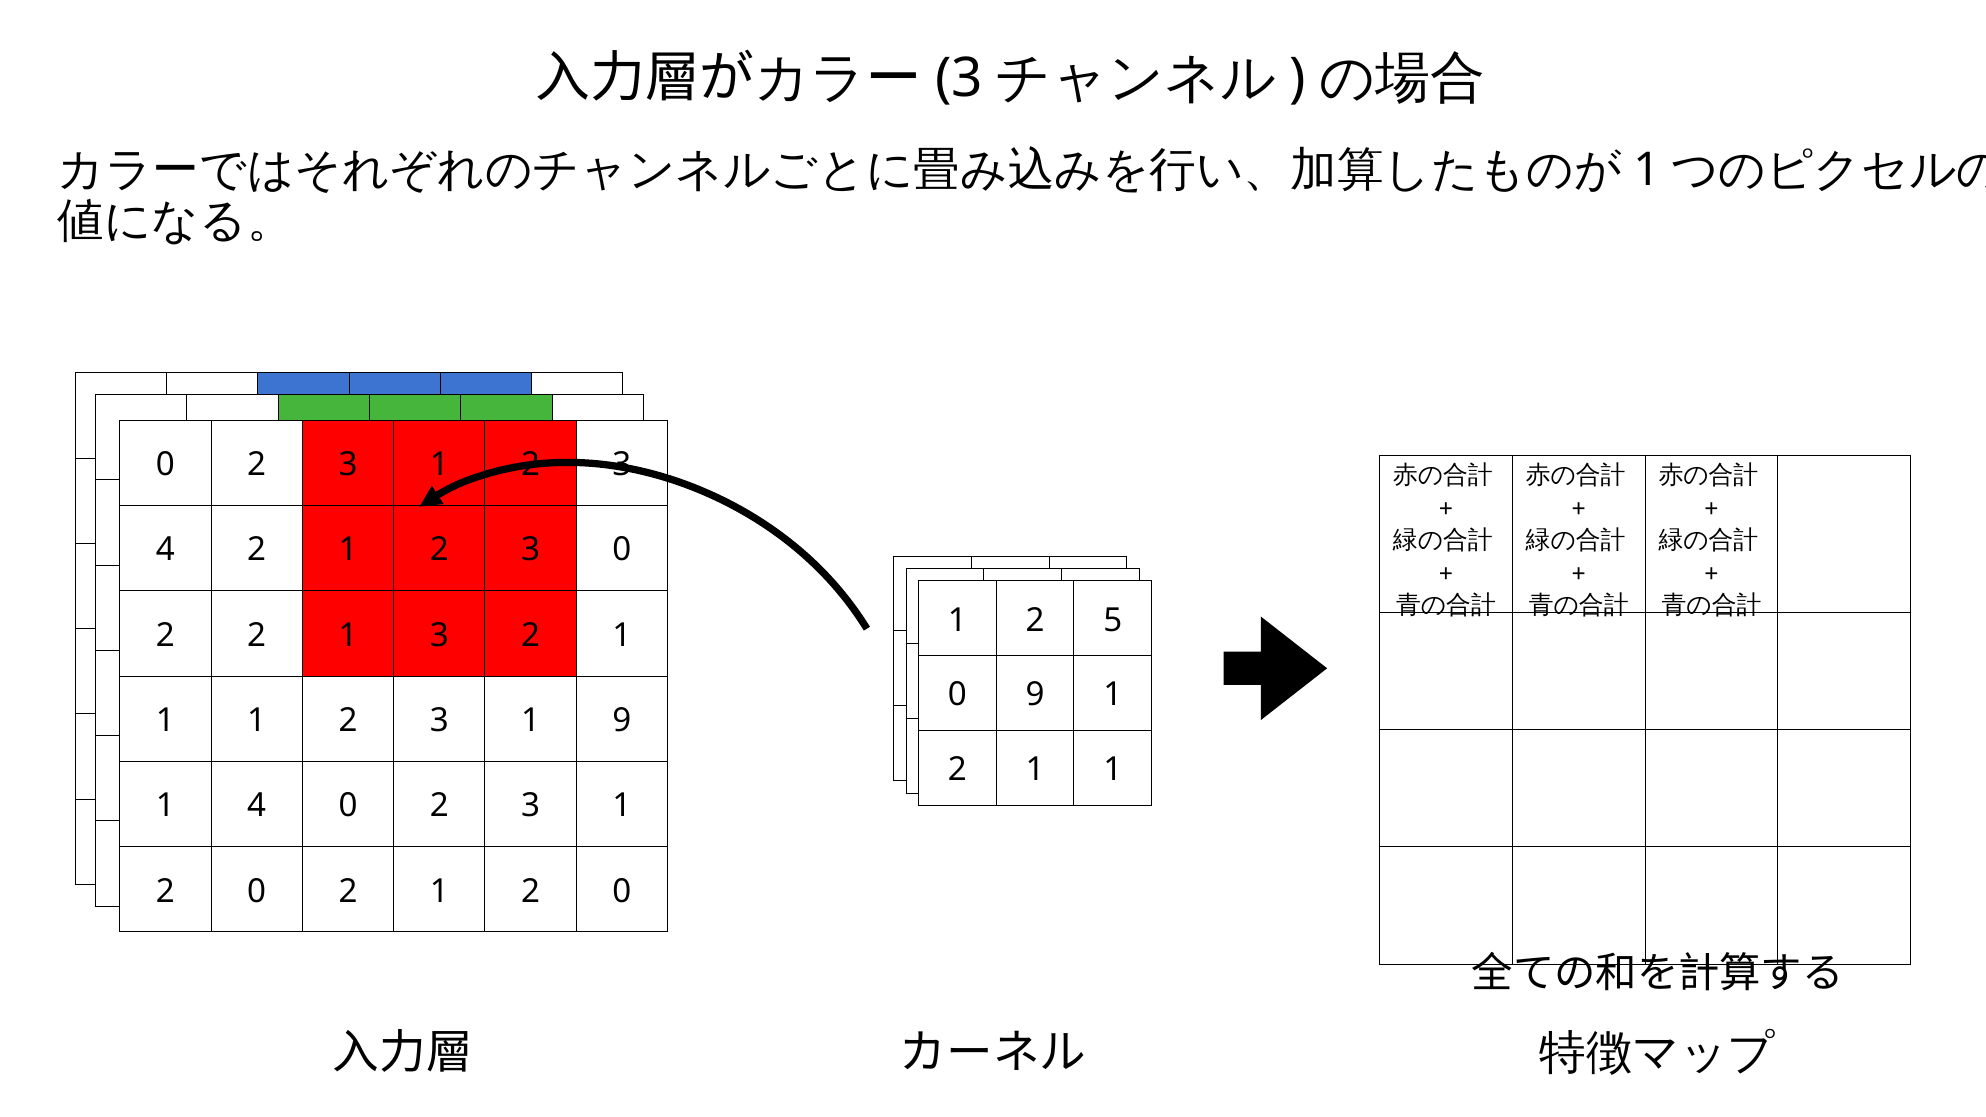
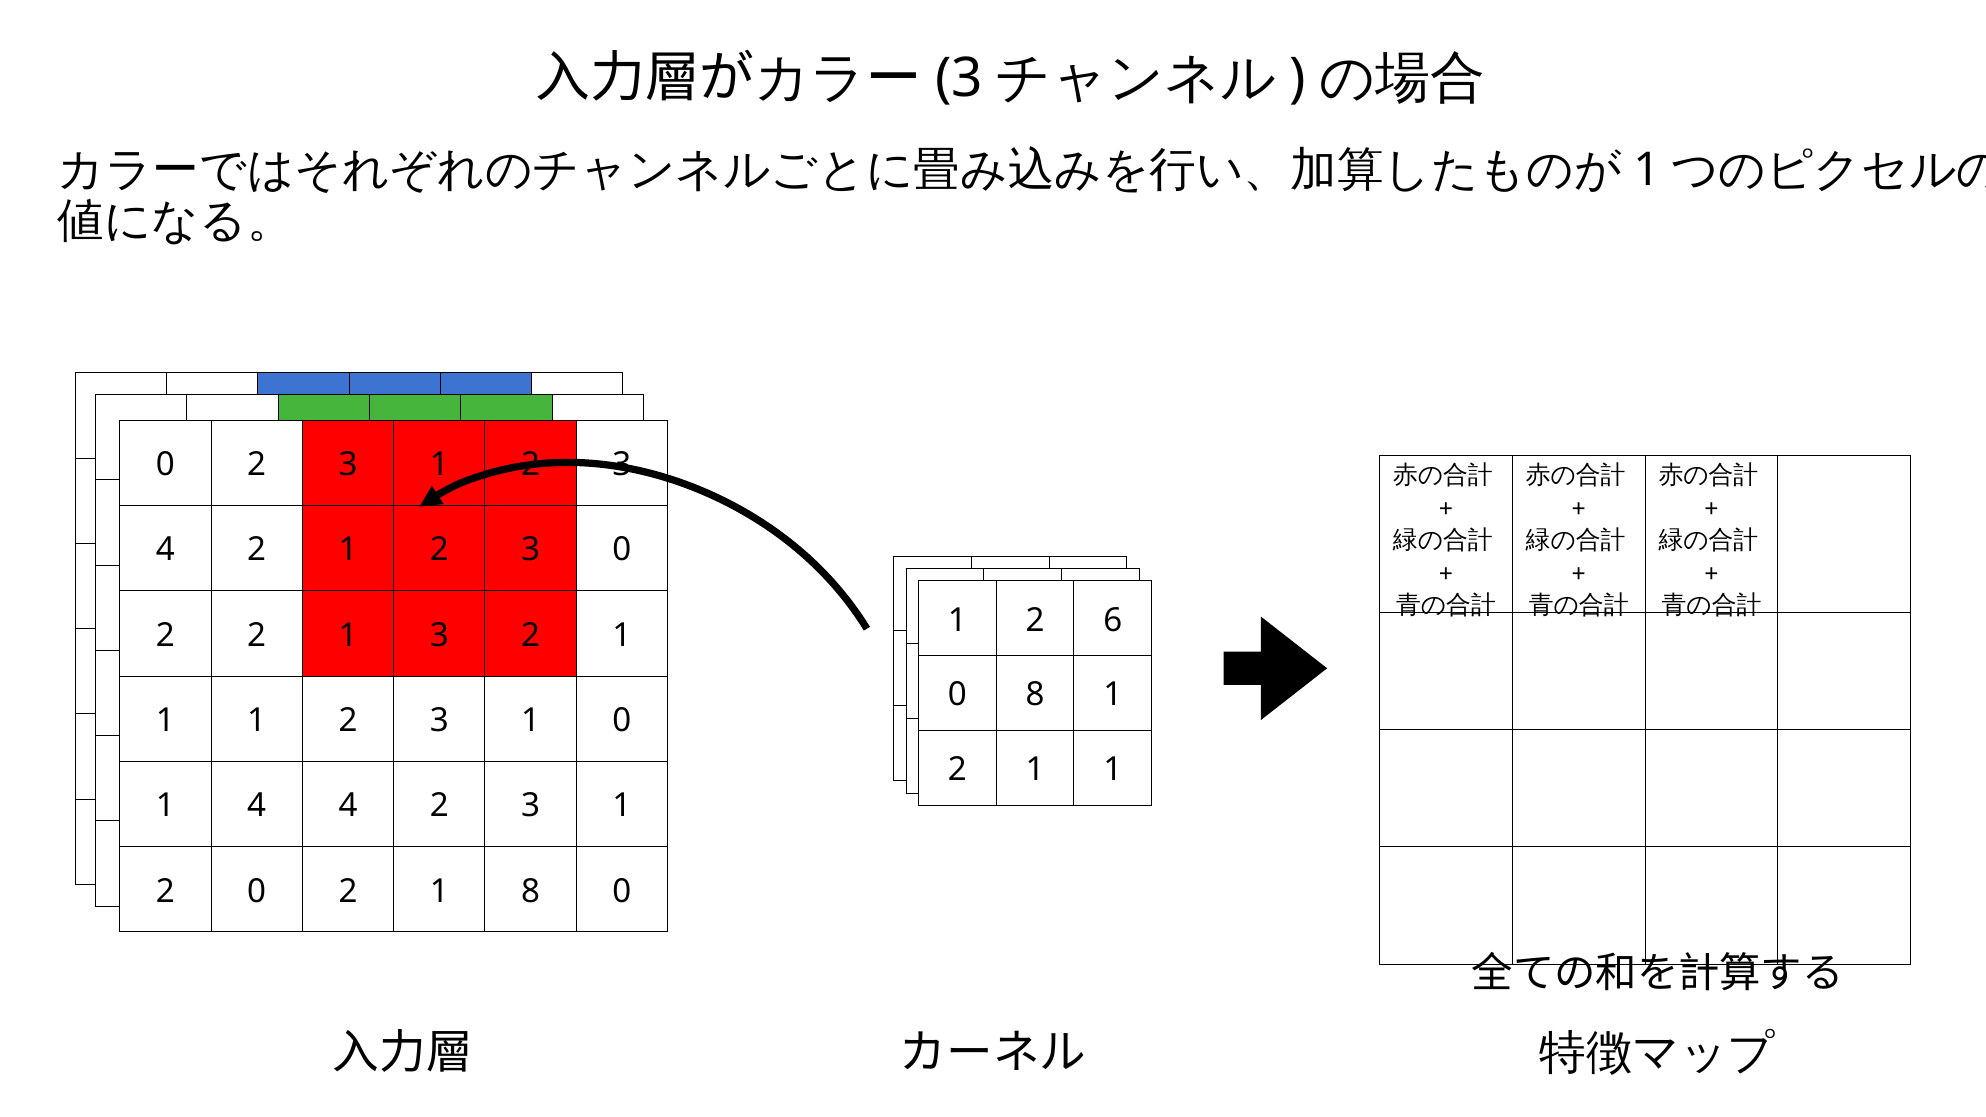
5: 5 -> 6
0 9: 9 -> 8
1 9: 9 -> 0
0 at (348, 806): 0 -> 4
0 2 1 2: 2 -> 8
